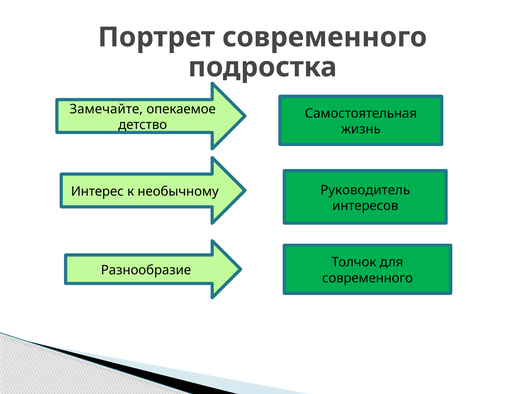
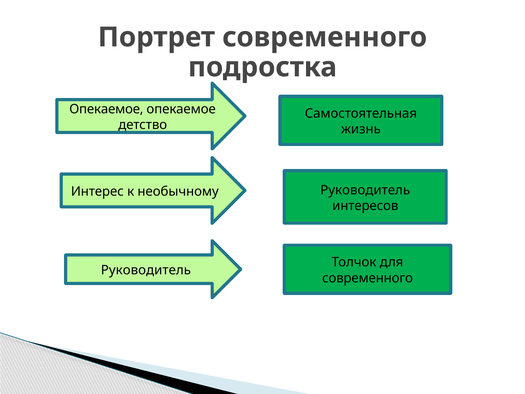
Замечайте at (106, 109): Замечайте -> Опекаемое
Разнообразие at (146, 270): Разнообразие -> Руководитель
